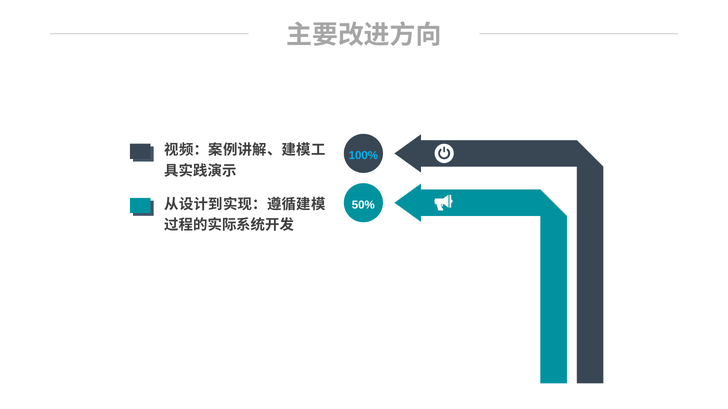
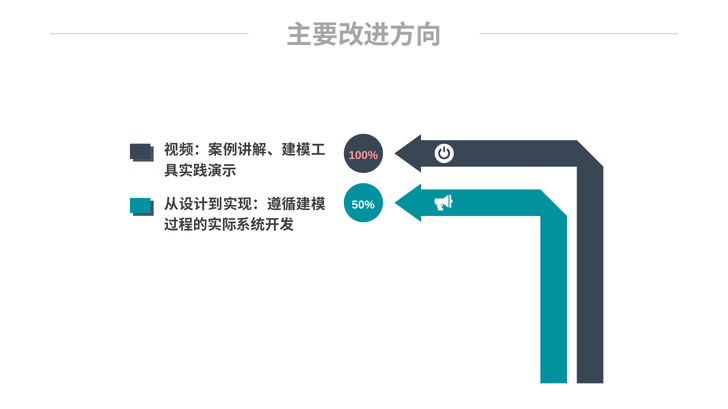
100% colour: light blue -> pink
